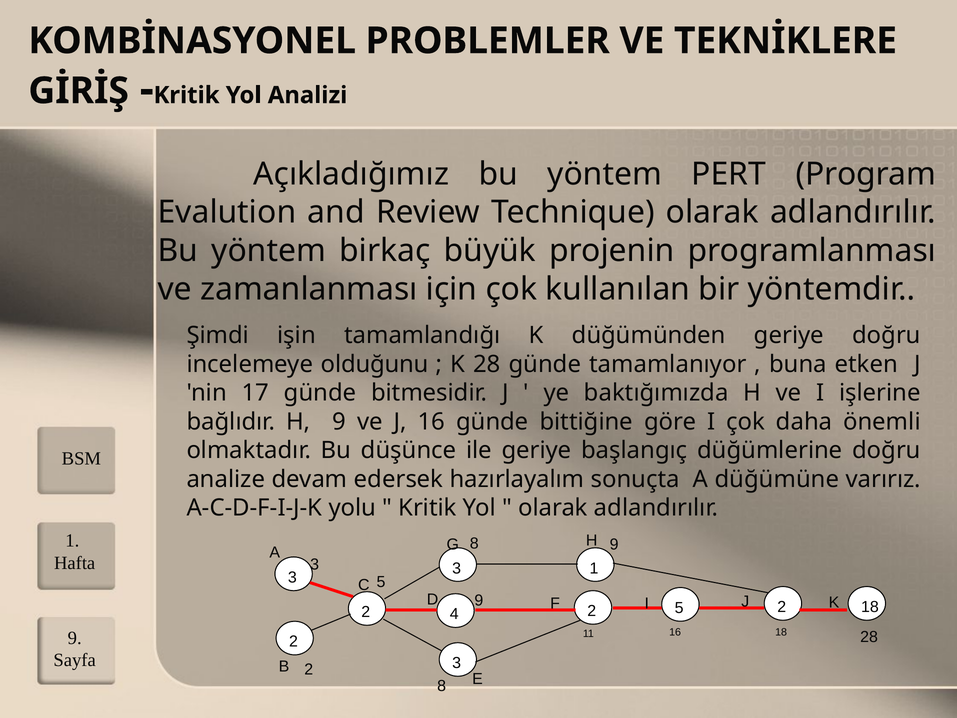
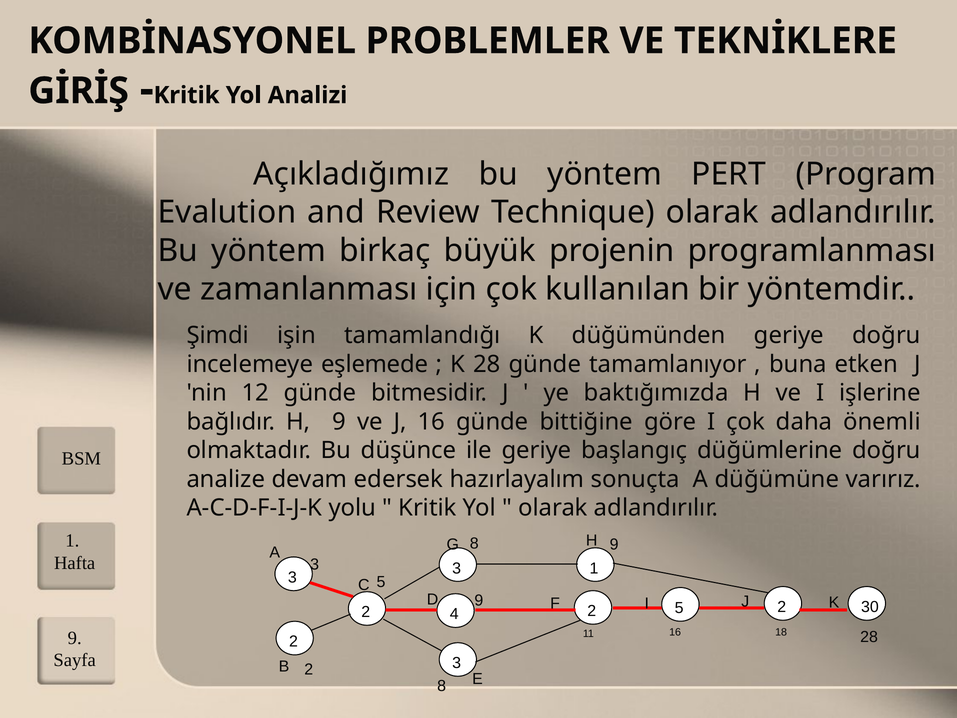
olduğunu: olduğunu -> eşlemede
17: 17 -> 12
2 18: 18 -> 30
